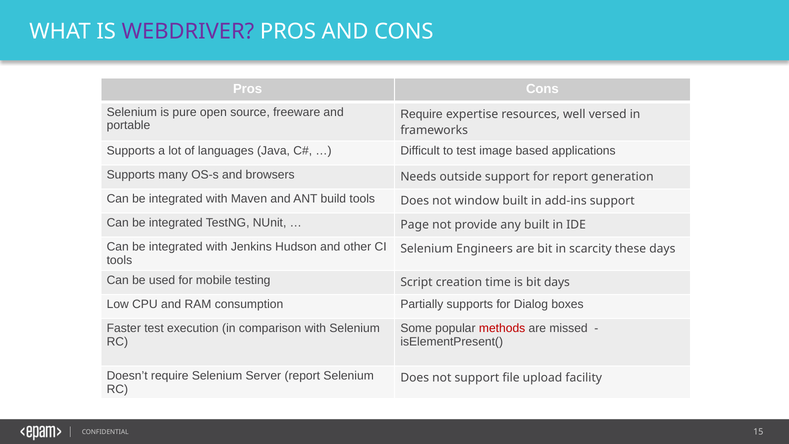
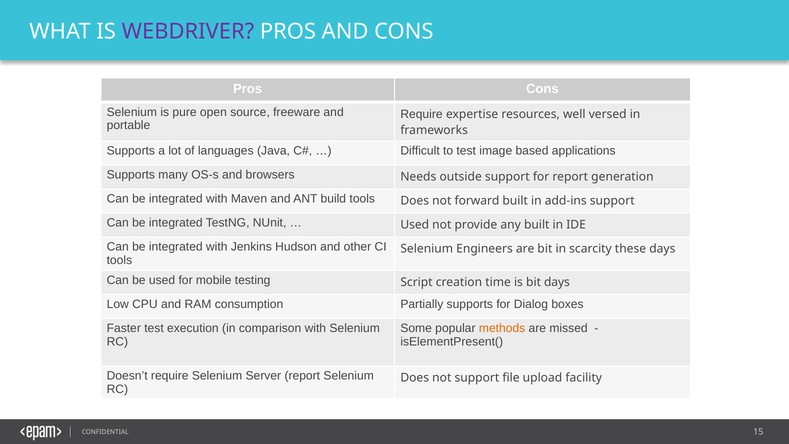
window: window -> forward
Page at (415, 225): Page -> Used
methods colour: red -> orange
